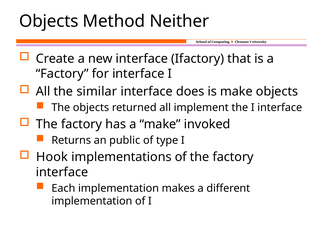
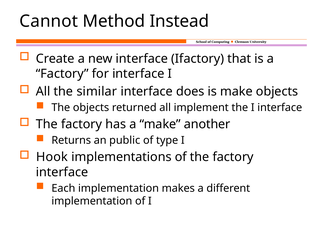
Objects at (49, 21): Objects -> Cannot
Neither: Neither -> Instead
invoked: invoked -> another
